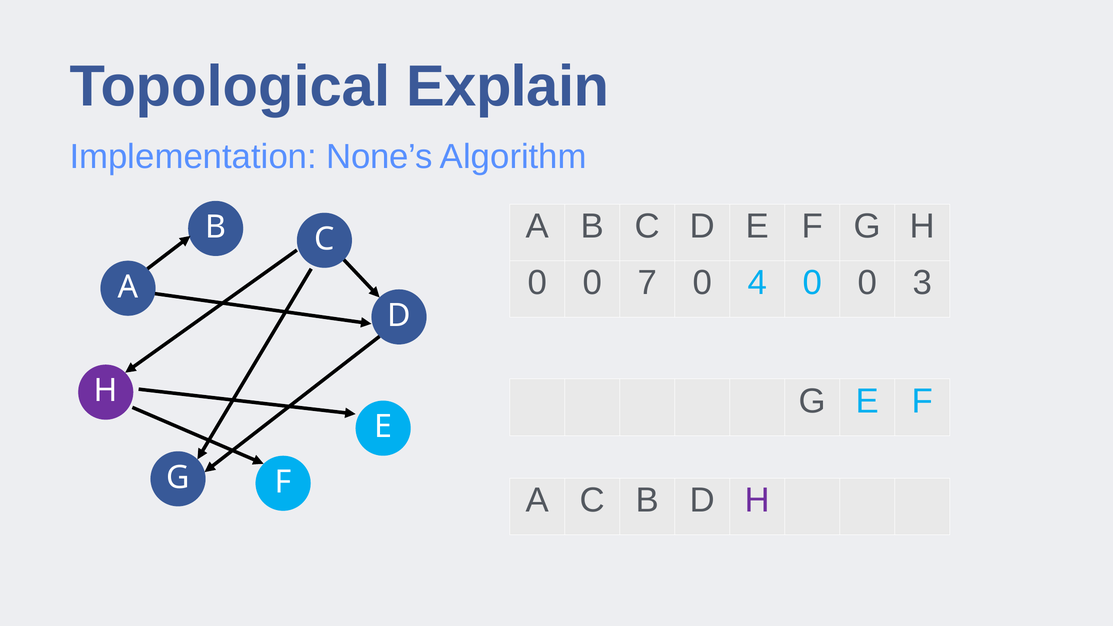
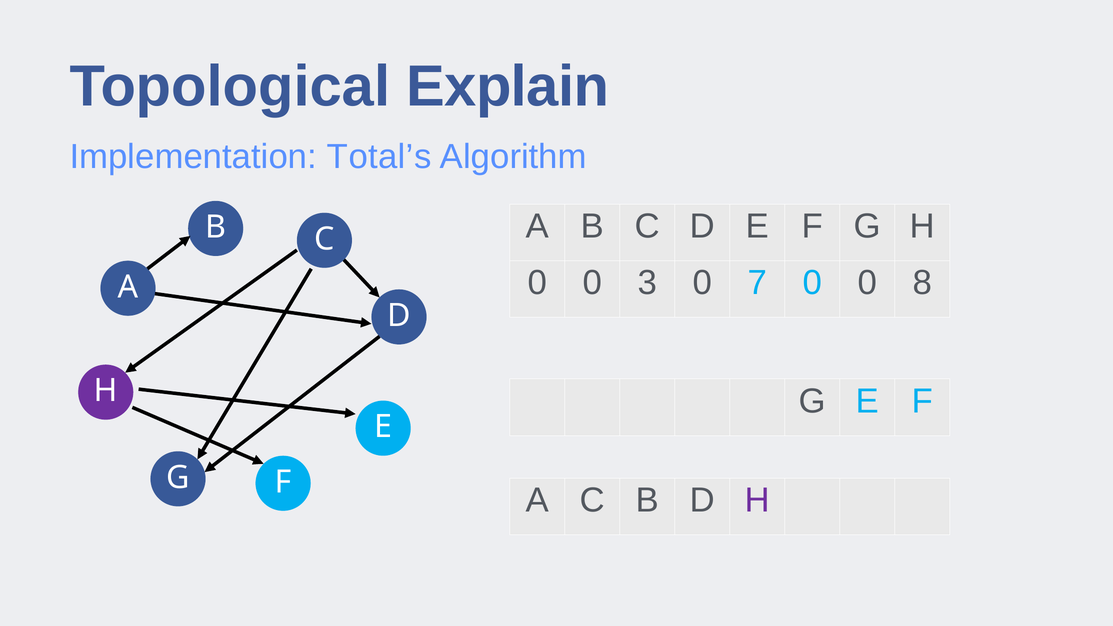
None’s: None’s -> Total’s
7: 7 -> 3
4: 4 -> 7
3: 3 -> 8
